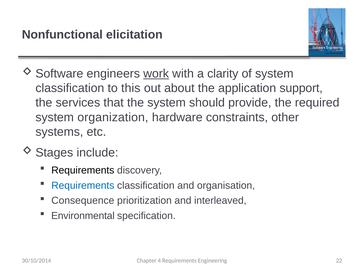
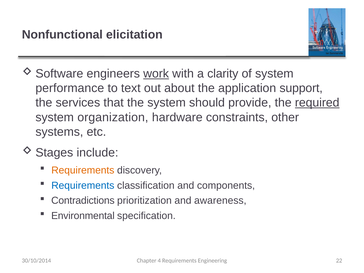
classification at (70, 88): classification -> performance
this: this -> text
required underline: none -> present
Requirements at (83, 170) colour: black -> orange
organisation: organisation -> components
Consequence: Consequence -> Contradictions
interleaved: interleaved -> awareness
